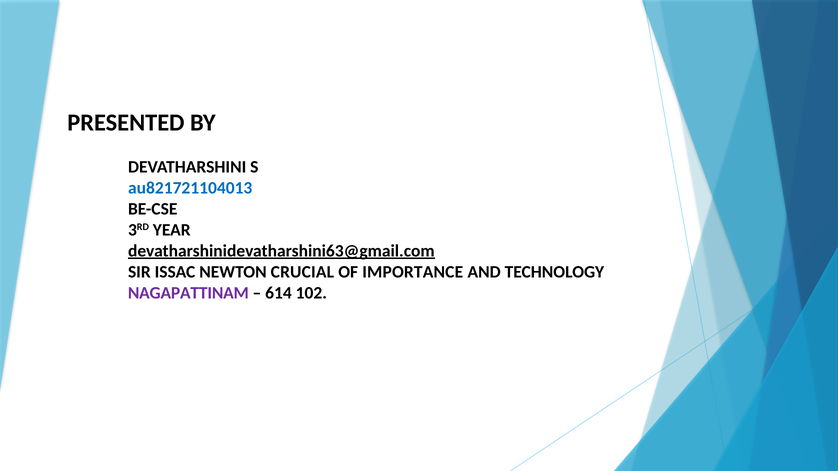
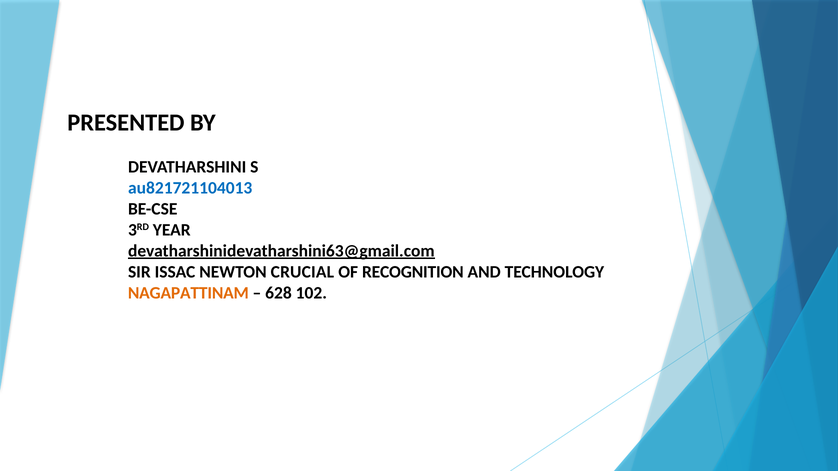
IMPORTANCE: IMPORTANCE -> RECOGNITION
NAGAPATTINAM colour: purple -> orange
614: 614 -> 628
